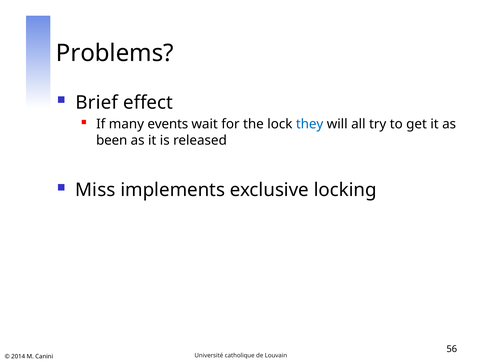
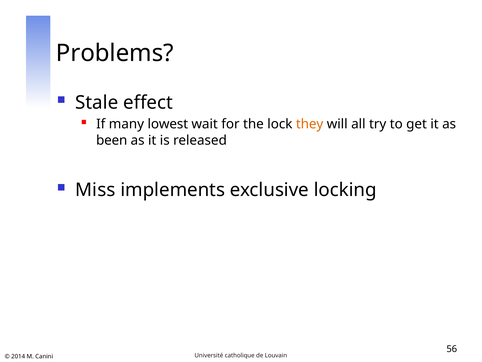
Brief: Brief -> Stale
events: events -> lowest
they colour: blue -> orange
